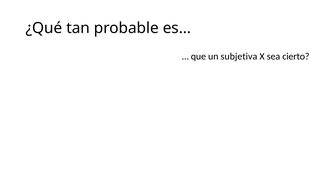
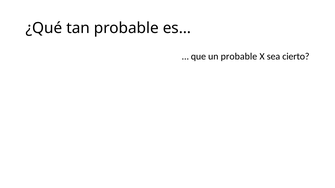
un subjetiva: subjetiva -> probable
